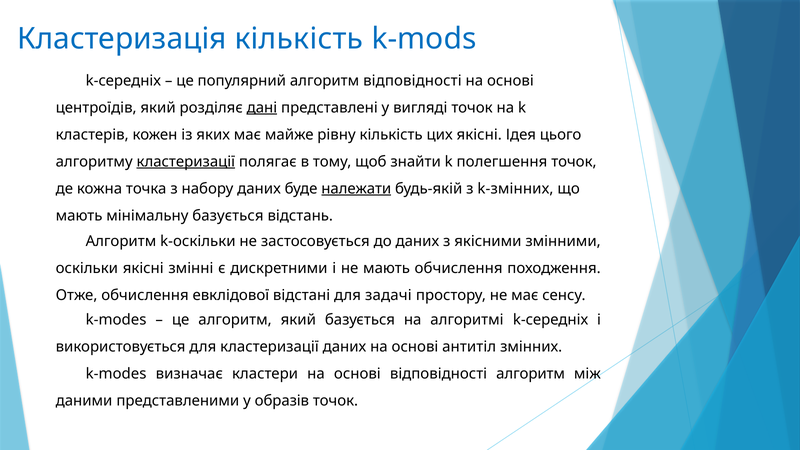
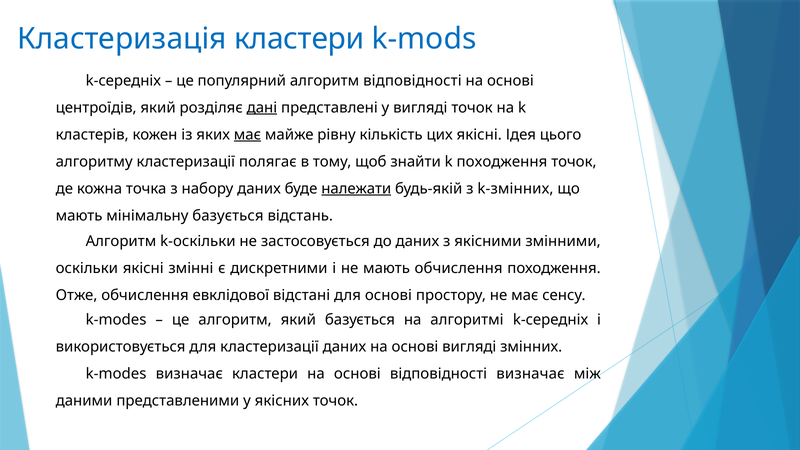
Кластеризація кількість: кількість -> кластери
має at (247, 135) underline: none -> present
кластеризації at (186, 162) underline: present -> none
k полегшення: полегшення -> походження
для задачі: задачі -> основі
основі антитіл: антитіл -> вигляді
відповідності алгоритм: алгоритм -> визначає
образів: образів -> якісних
